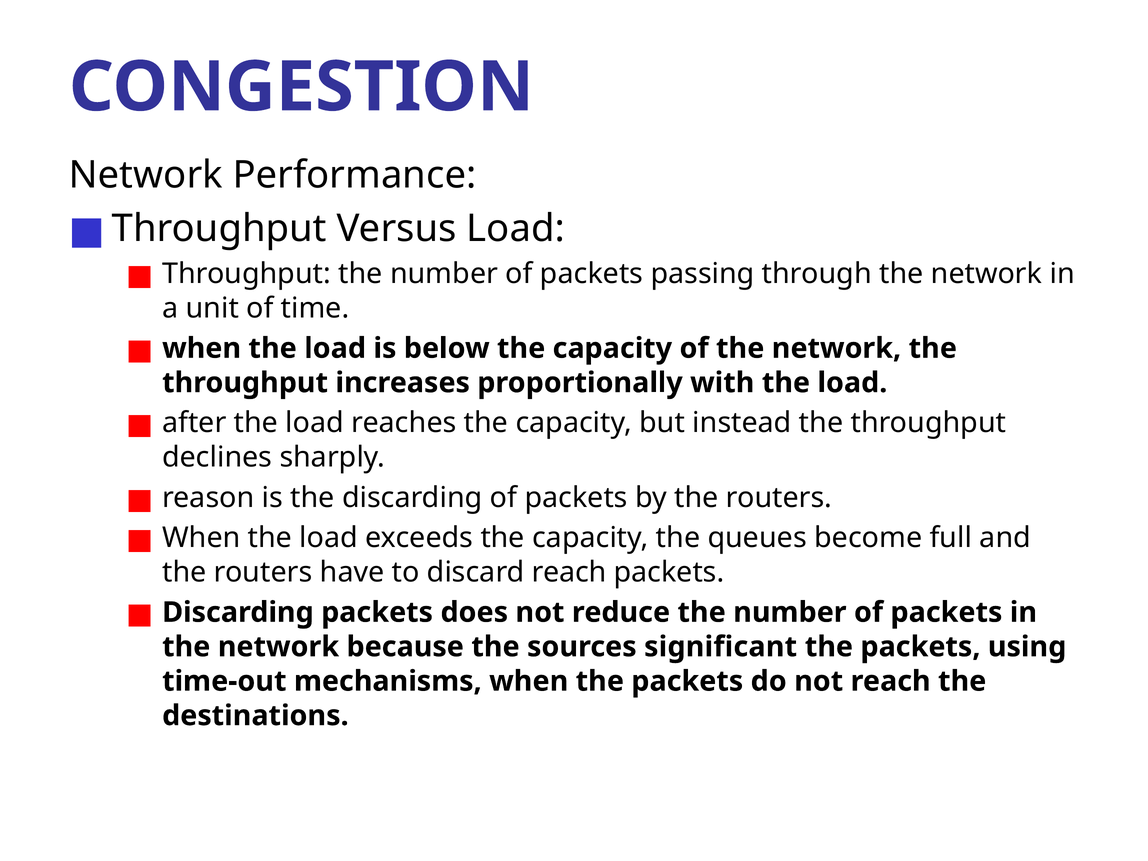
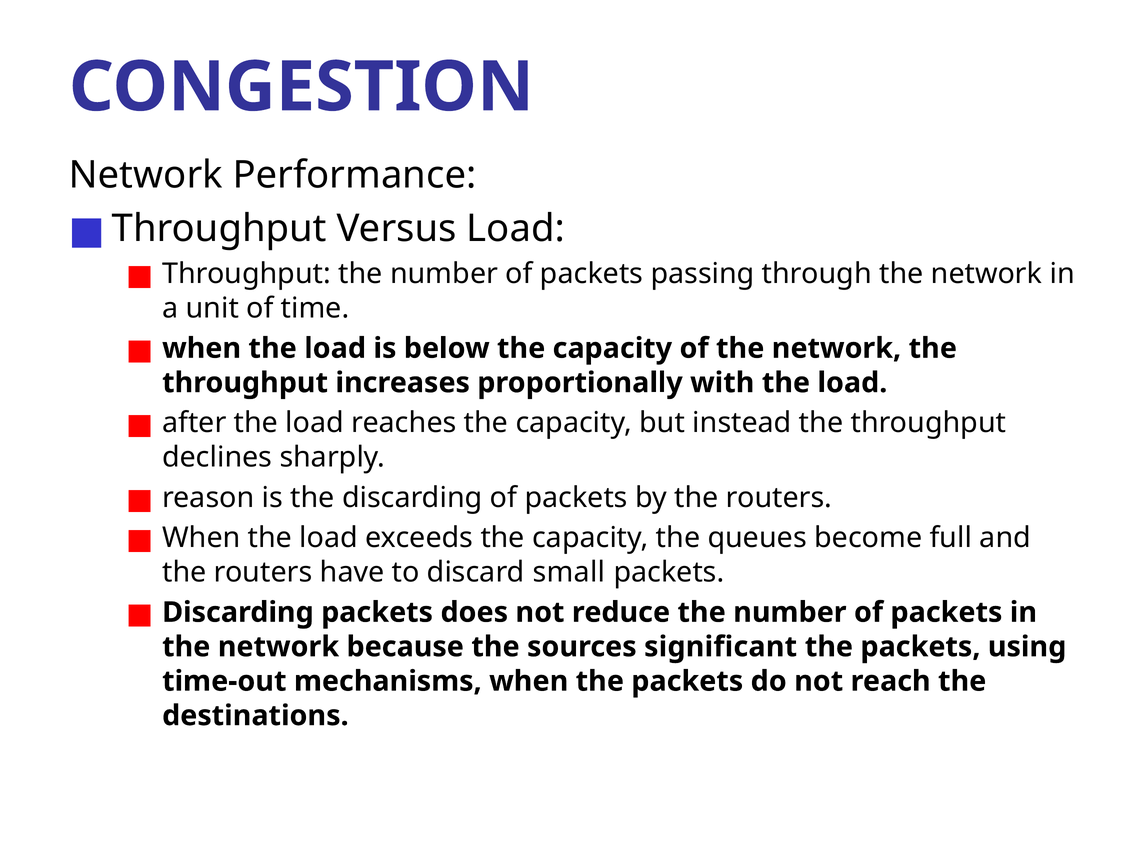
discard reach: reach -> small
